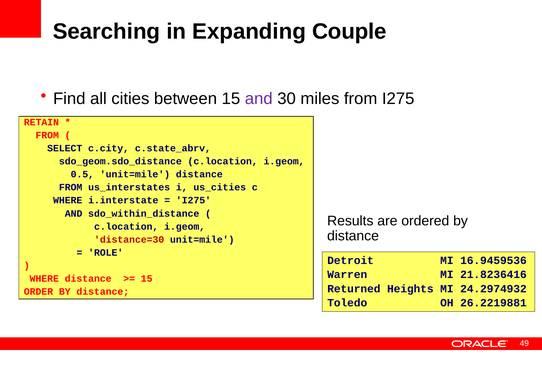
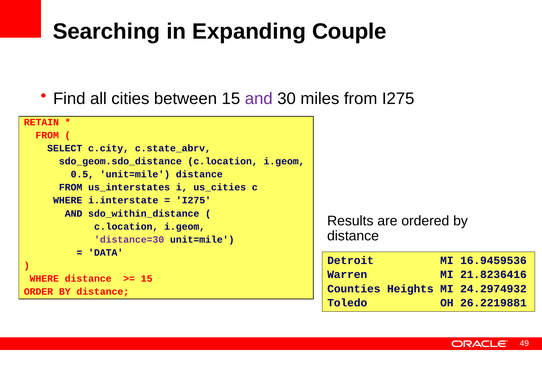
distance=30 colour: red -> purple
ROLE: ROLE -> DATA
Returned: Returned -> Counties
